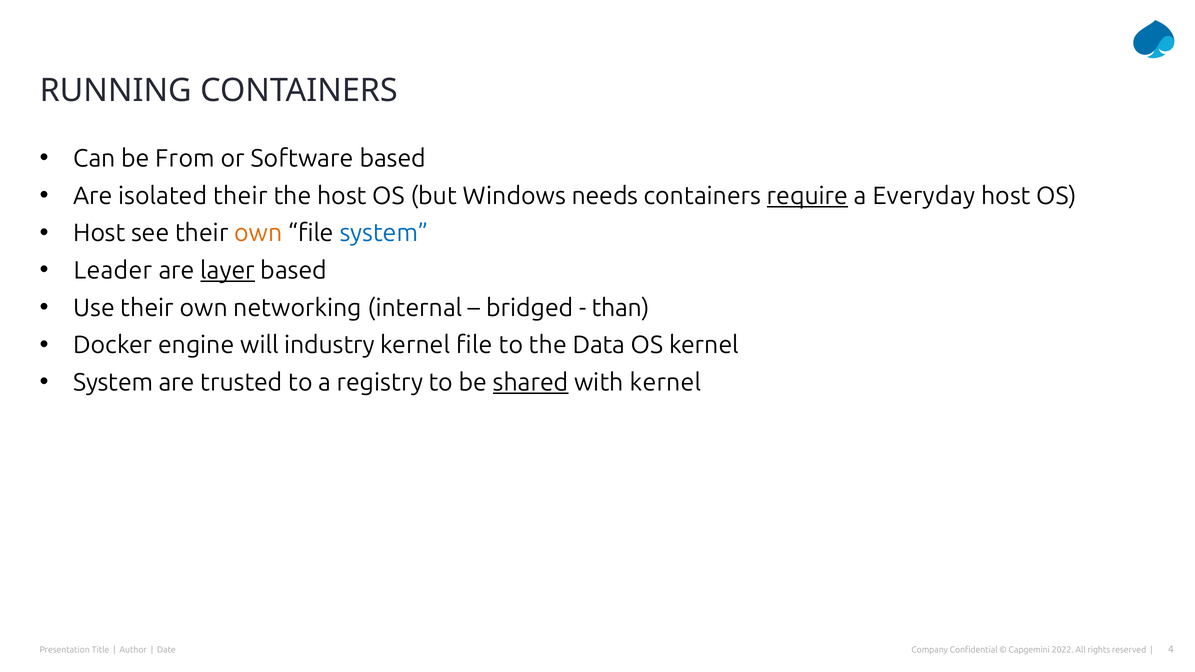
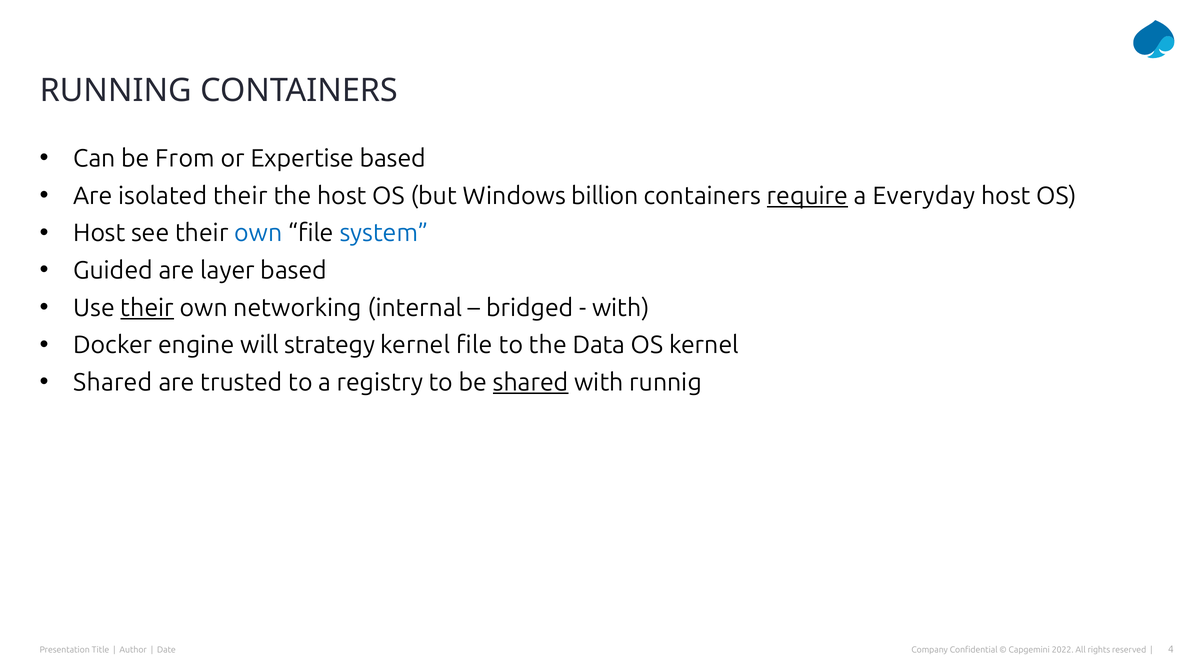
Software: Software -> Expertise
needs: needs -> billion
own at (258, 233) colour: orange -> blue
Leader: Leader -> Guided
layer underline: present -> none
their at (147, 308) underline: none -> present
than at (621, 308): than -> with
industry: industry -> strategy
System at (113, 383): System -> Shared
with kernel: kernel -> runnig
